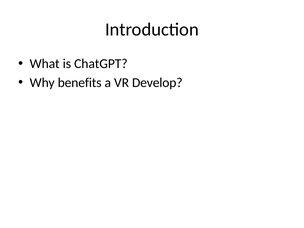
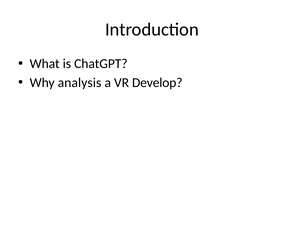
benefits: benefits -> analysis
